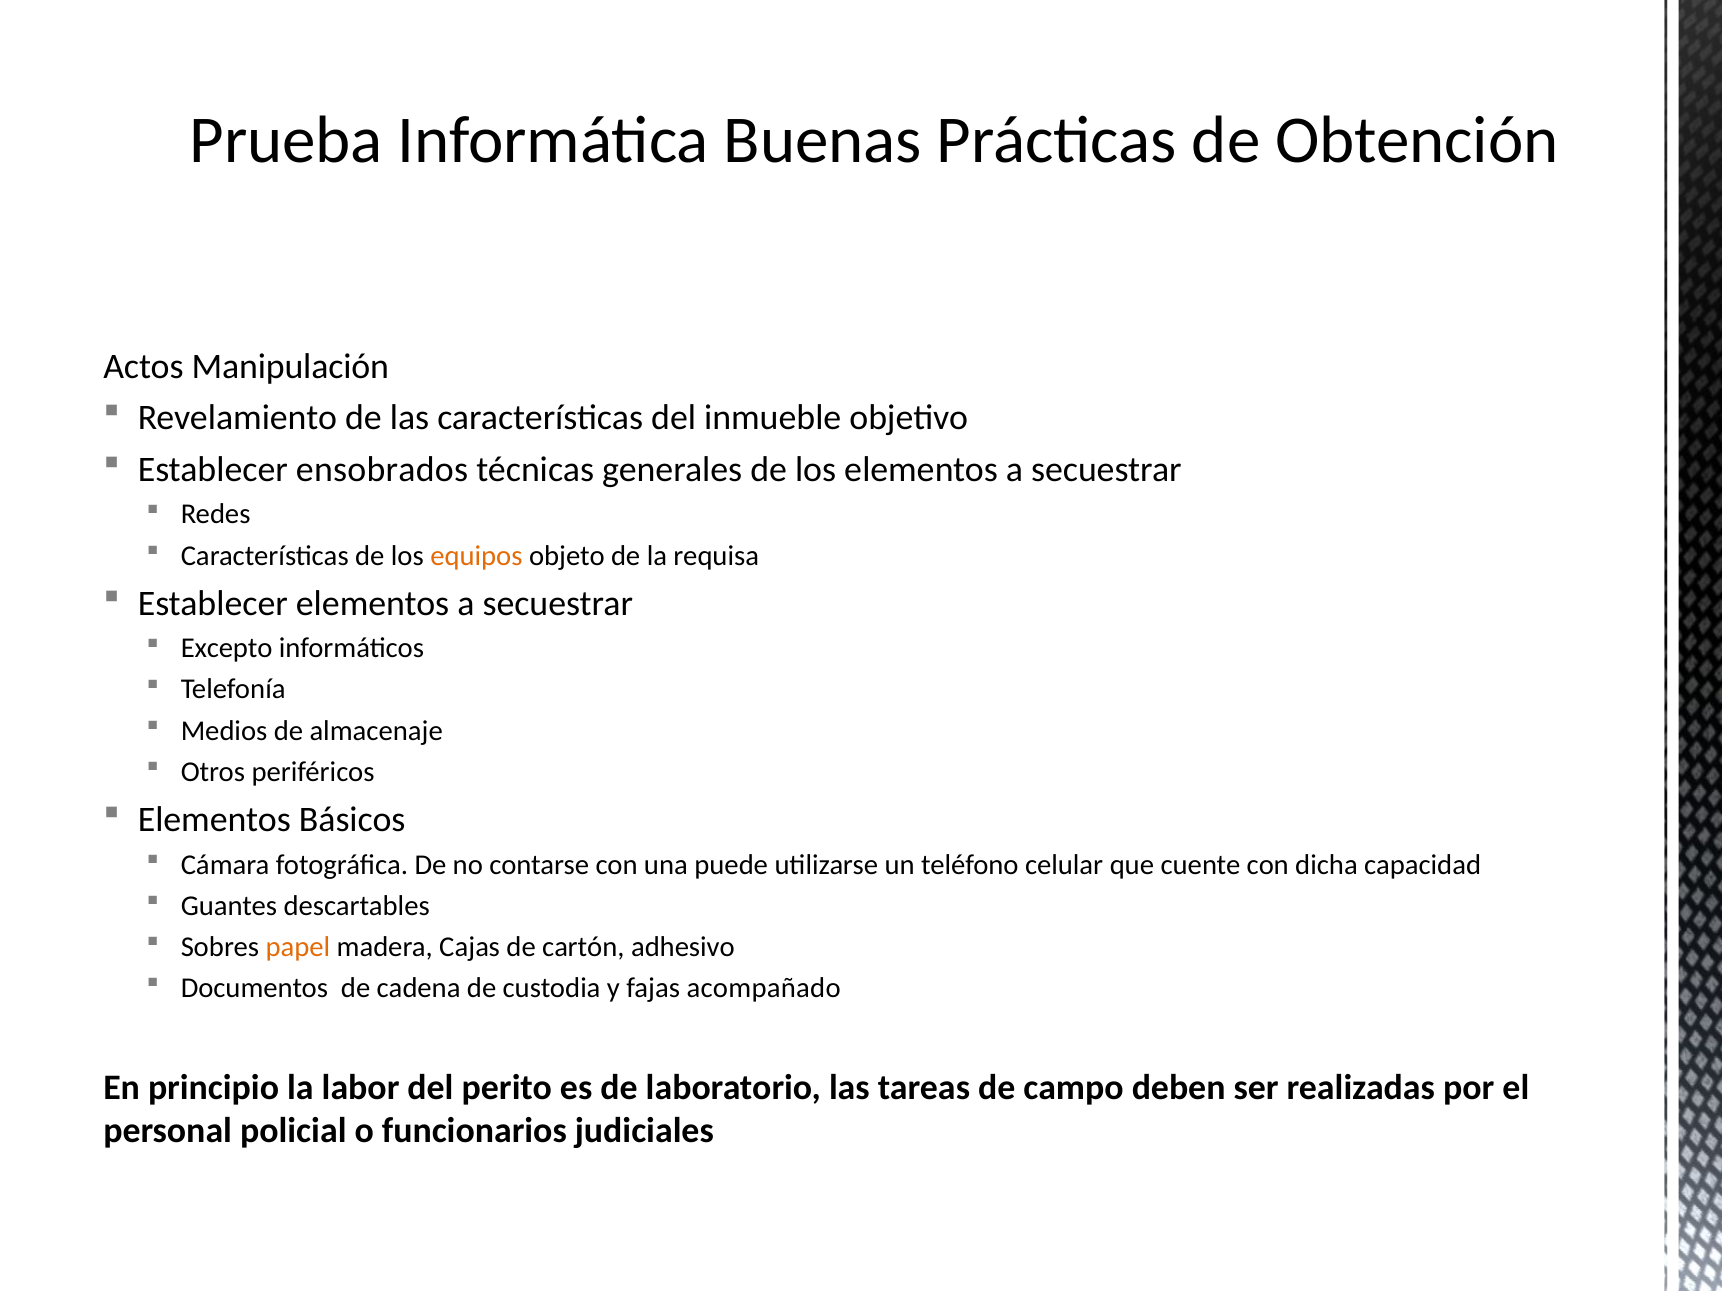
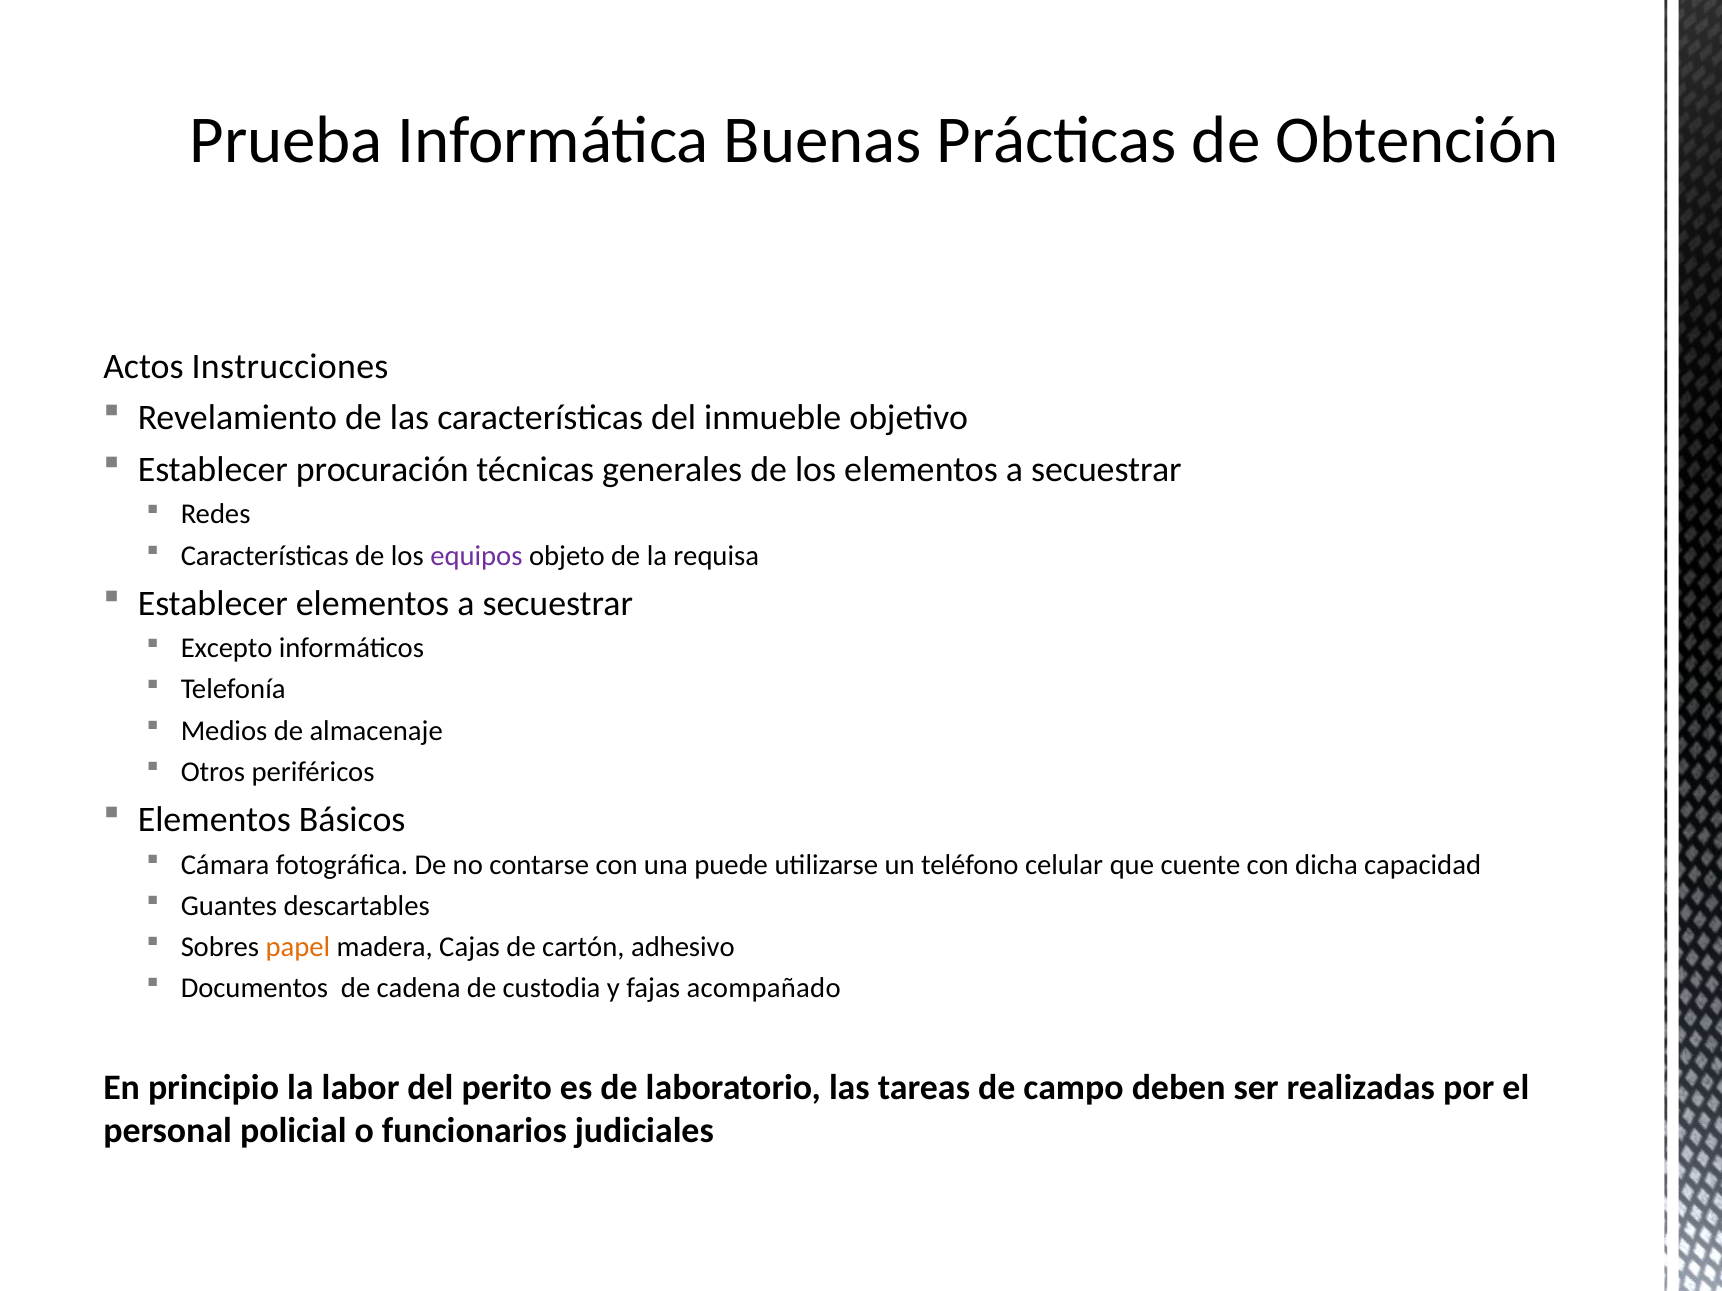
Manipulación: Manipulación -> Instrucciones
ensobrados: ensobrados -> procuración
equipos colour: orange -> purple
